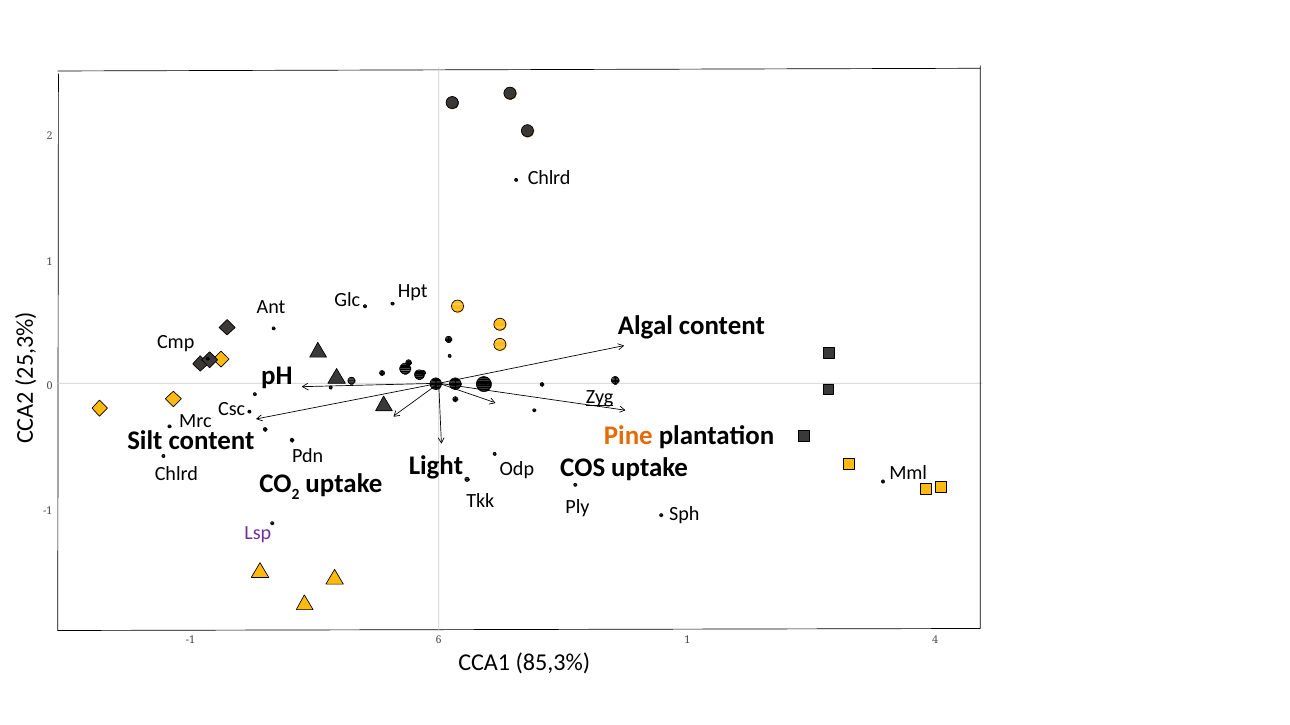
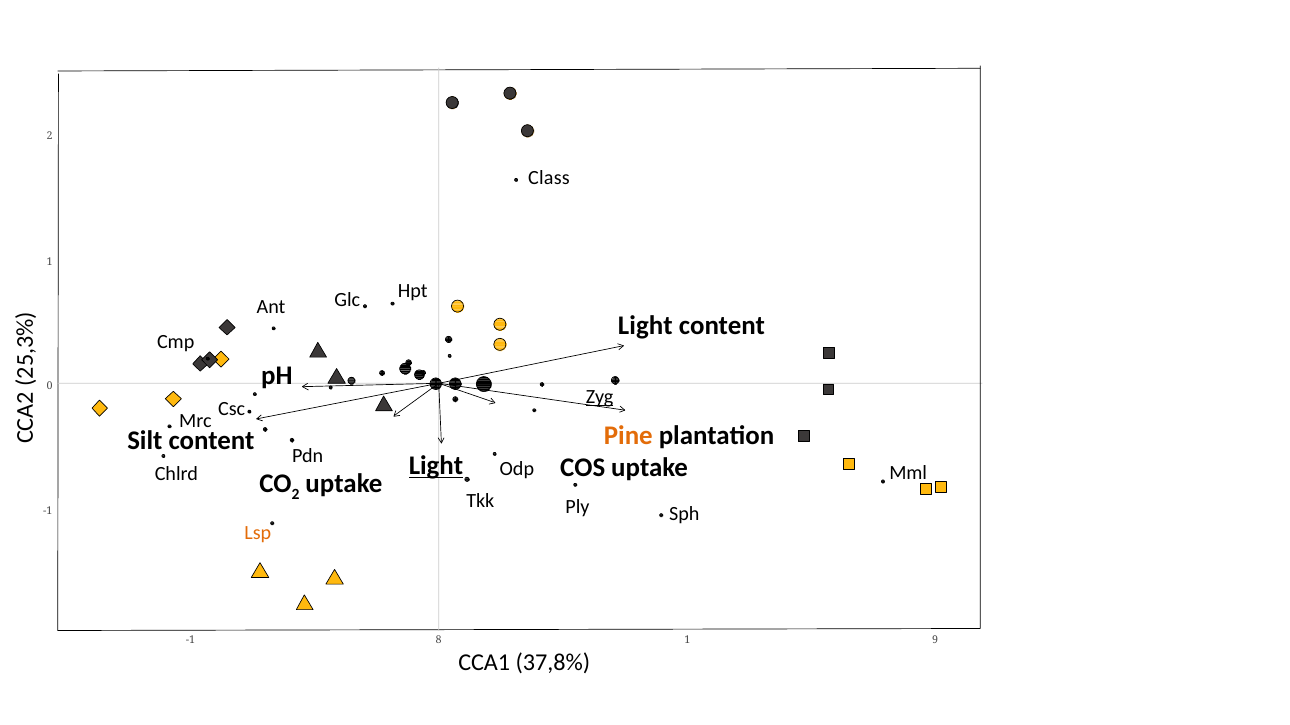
Chlrd at (549, 178): Chlrd -> Class
Algal at (645, 326): Algal -> Light
Light at (436, 466) underline: none -> present
Lsp colour: purple -> orange
6: 6 -> 8
4: 4 -> 9
85,3%: 85,3% -> 37,8%
